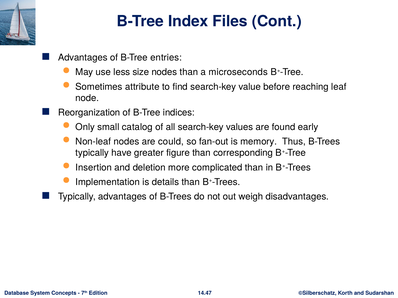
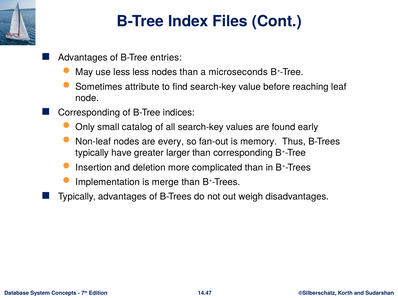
less size: size -> less
Reorganization at (89, 113): Reorganization -> Corresponding
could: could -> every
figure: figure -> larger
details: details -> merge
